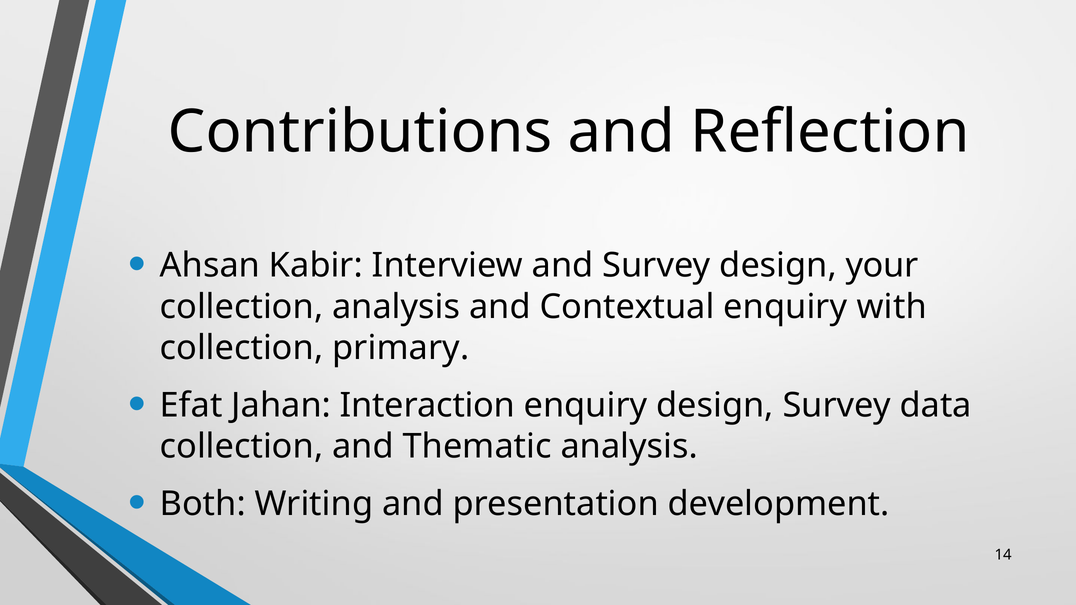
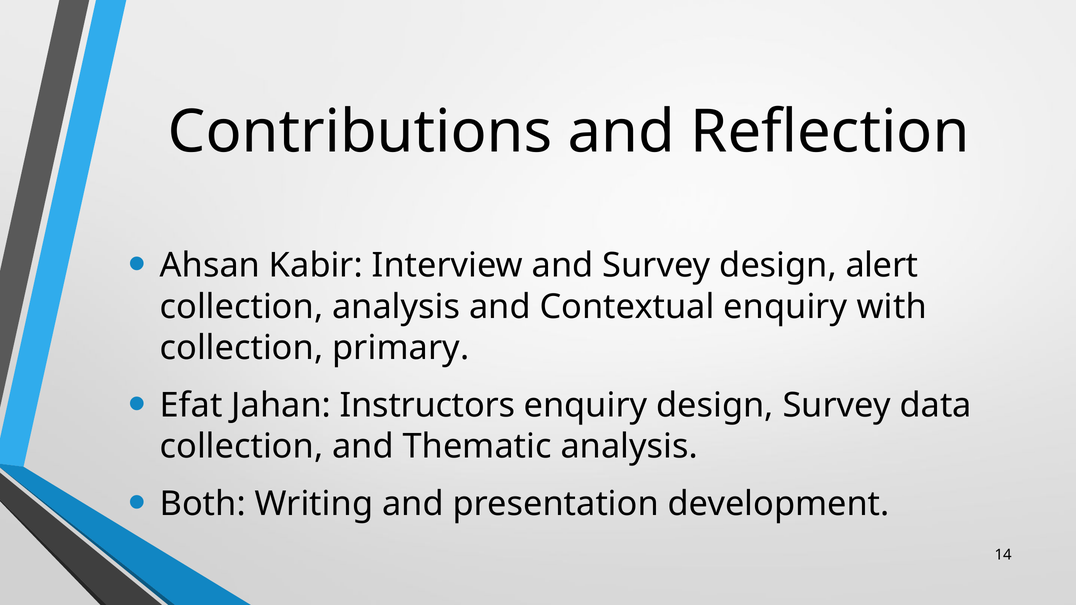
your: your -> alert
Interaction: Interaction -> Instructors
